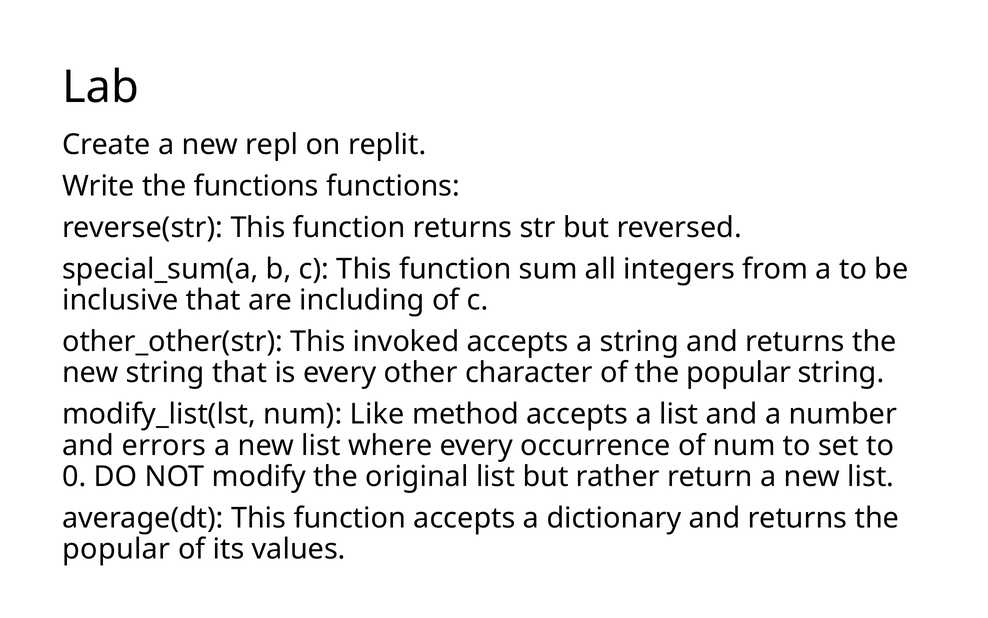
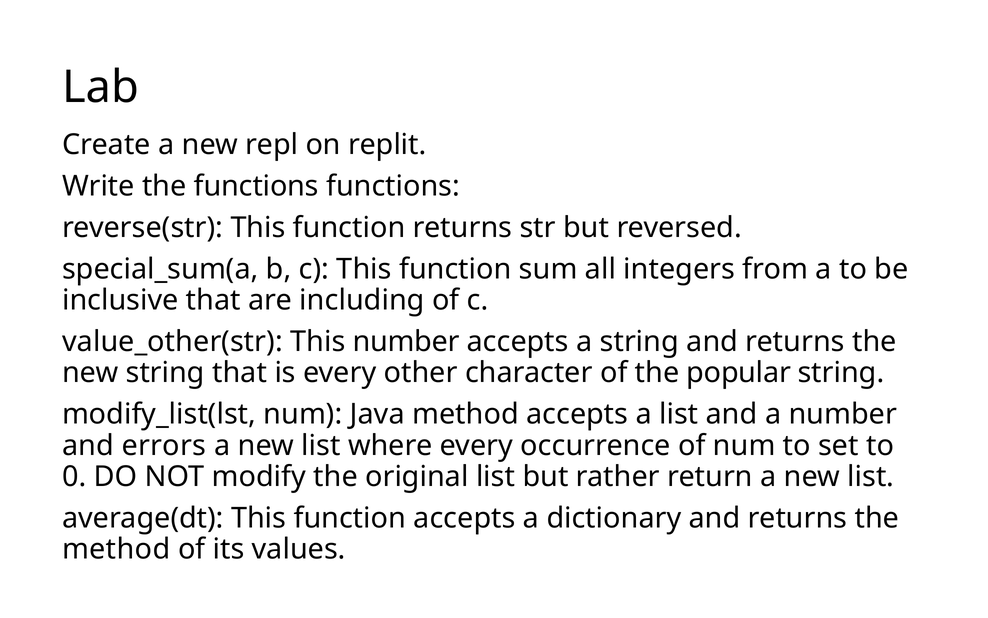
other_other(str: other_other(str -> value_other(str
This invoked: invoked -> number
Like: Like -> Java
popular at (116, 549): popular -> method
